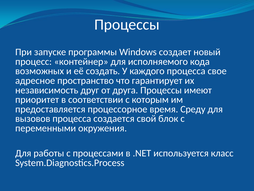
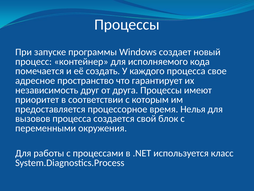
возможных: возможных -> помечается
Среду: Среду -> Нелья
